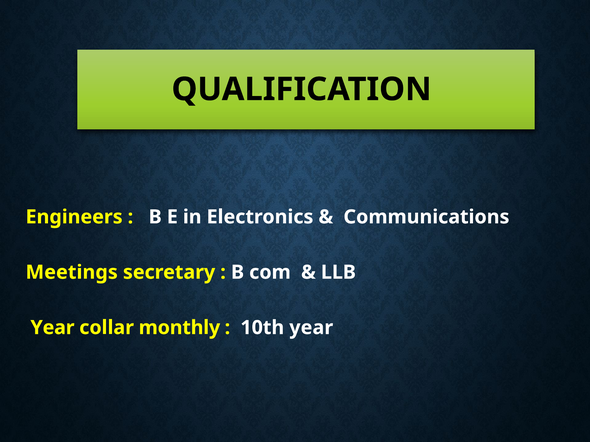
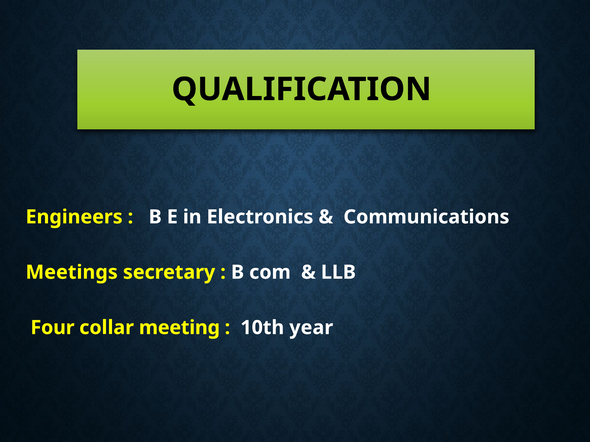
Year at (52, 328): Year -> Four
monthly: monthly -> meeting
